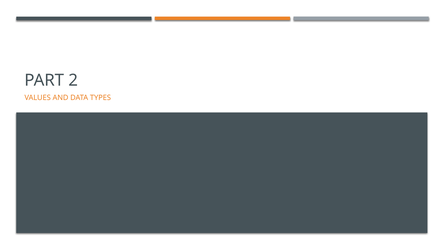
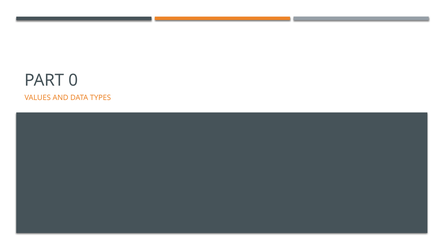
2: 2 -> 0
